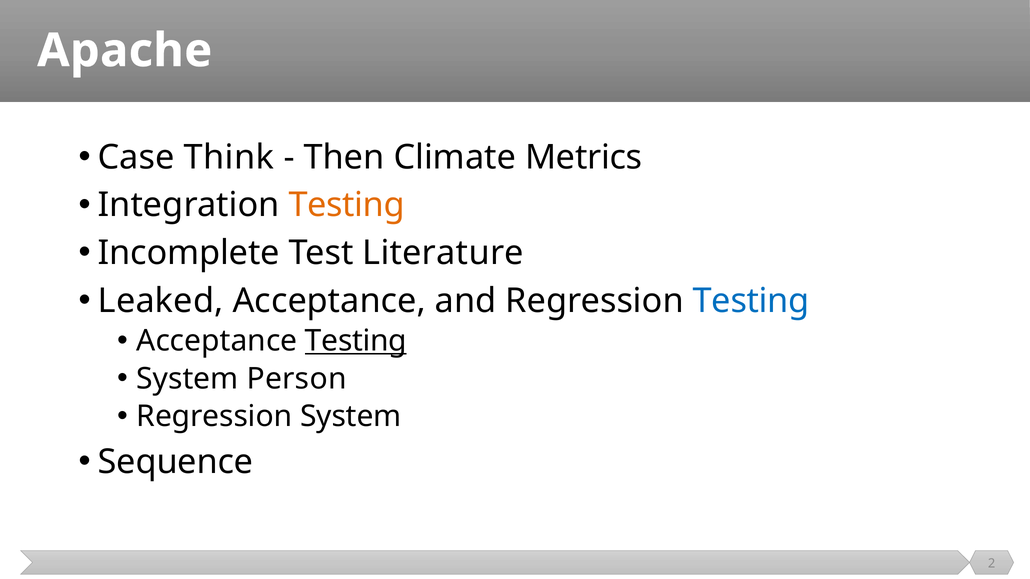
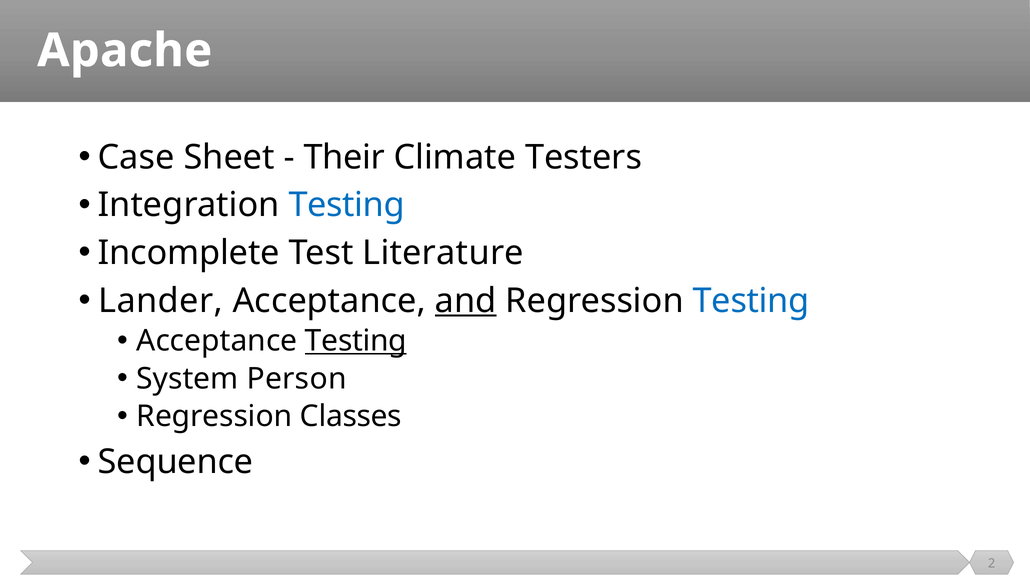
Think: Think -> Sheet
Then: Then -> Their
Metrics: Metrics -> Testers
Testing at (347, 205) colour: orange -> blue
Leaked: Leaked -> Lander
and underline: none -> present
Regression System: System -> Classes
